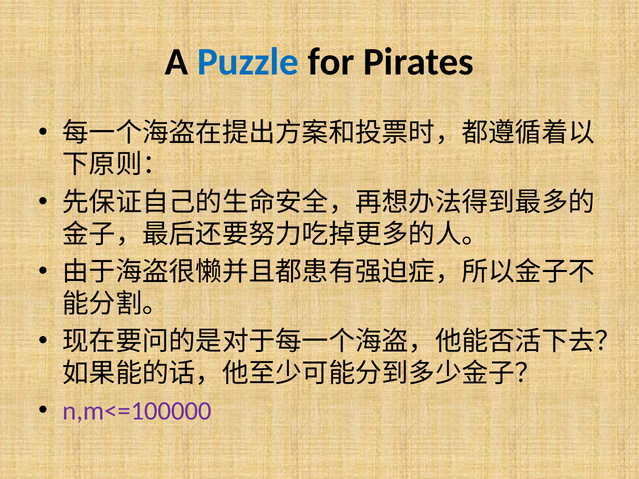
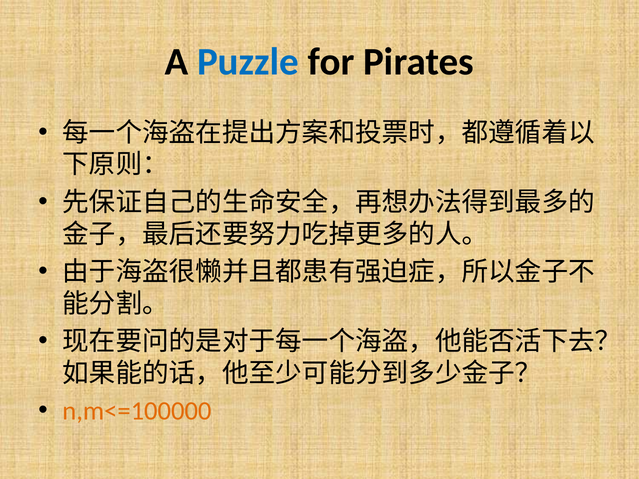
n,m<=100000 colour: purple -> orange
